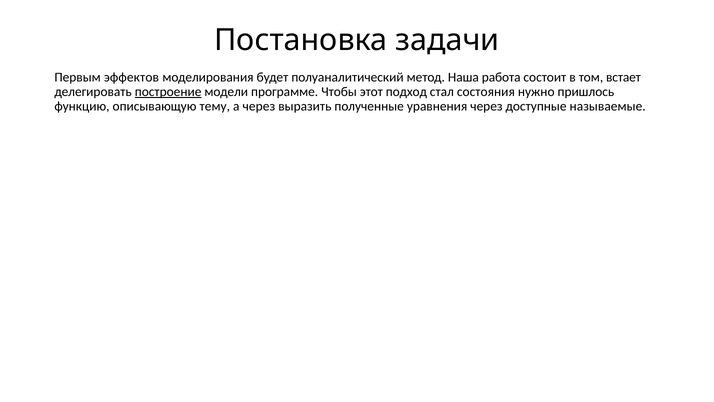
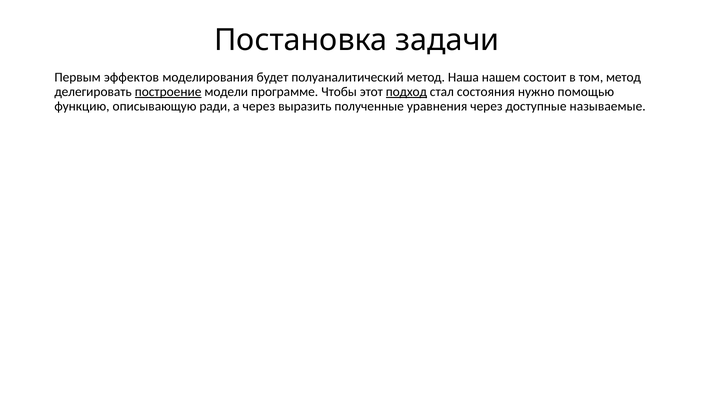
работа: работа -> нашем
том встает: встает -> метод
подход underline: none -> present
пришлось: пришлось -> помощью
тему: тему -> ради
